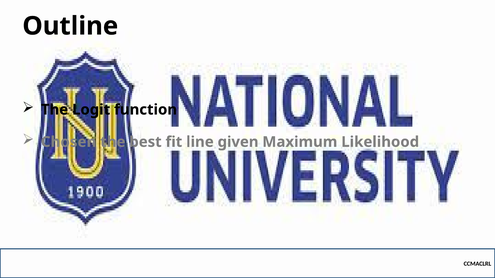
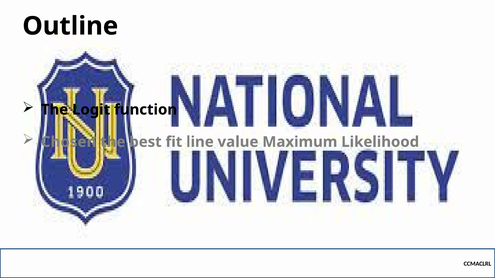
given: given -> value
